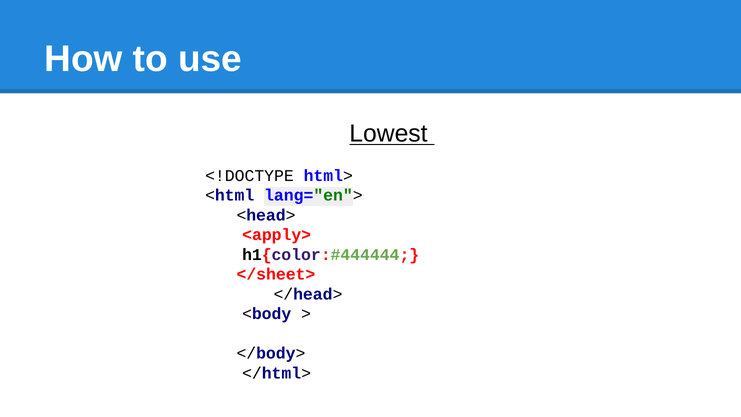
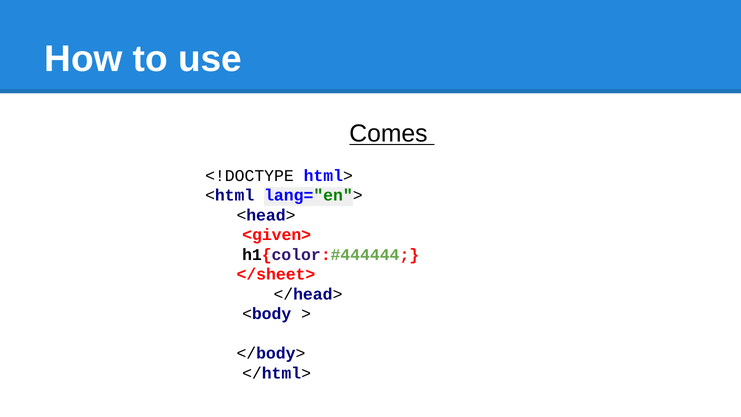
Lowest: Lowest -> Comes
<apply>: <apply> -> <given>
